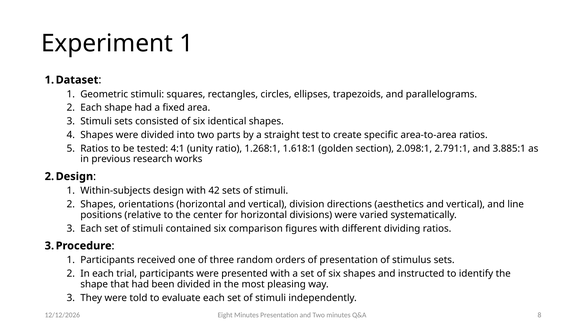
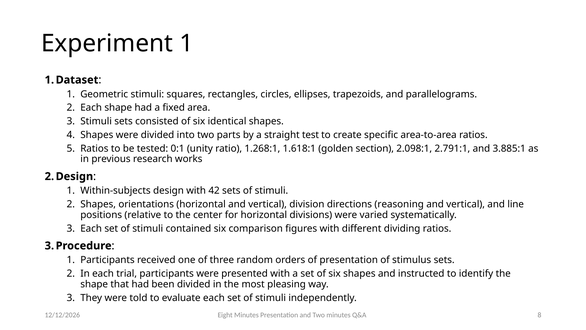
4:1: 4:1 -> 0:1
aesthetics: aesthetics -> reasoning
